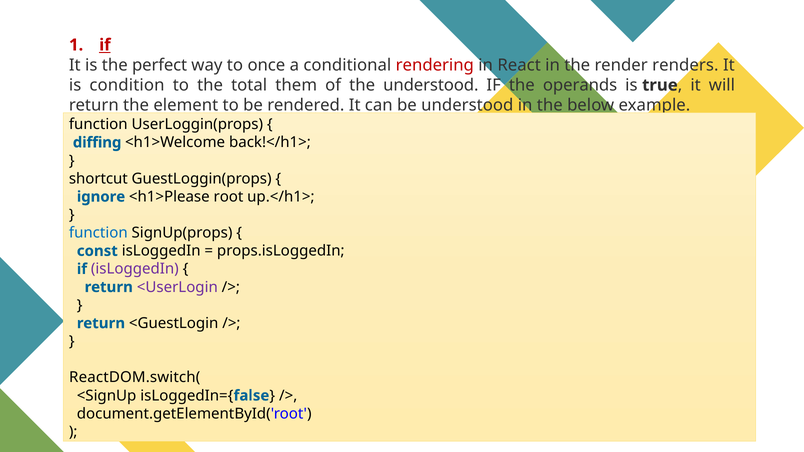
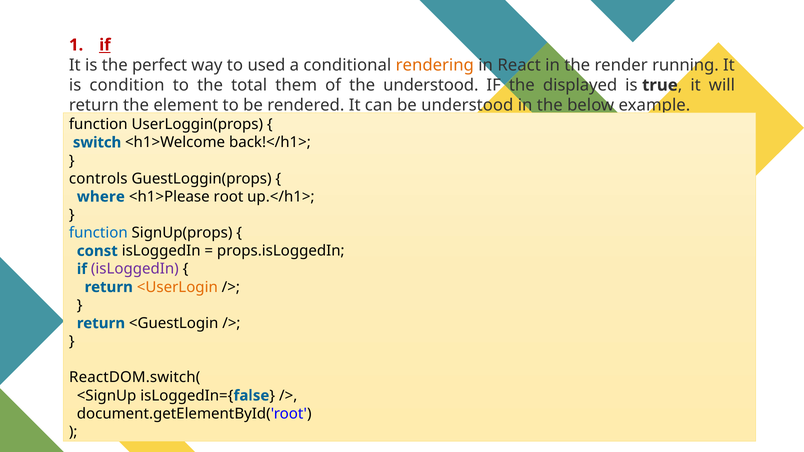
once: once -> used
rendering colour: red -> orange
renders: renders -> running
operands: operands -> displayed
diffing: diffing -> switch
shortcut: shortcut -> controls
ignore: ignore -> where
<UserLogin colour: purple -> orange
